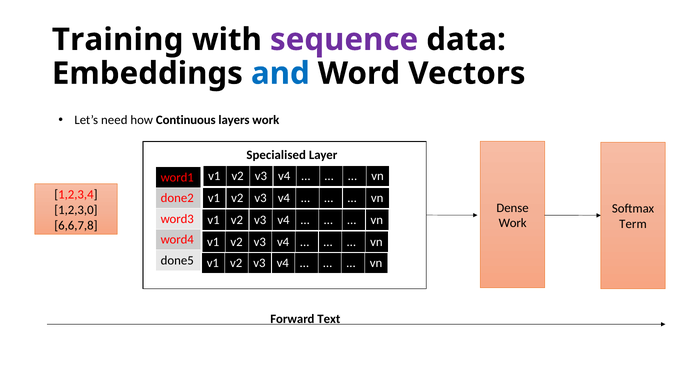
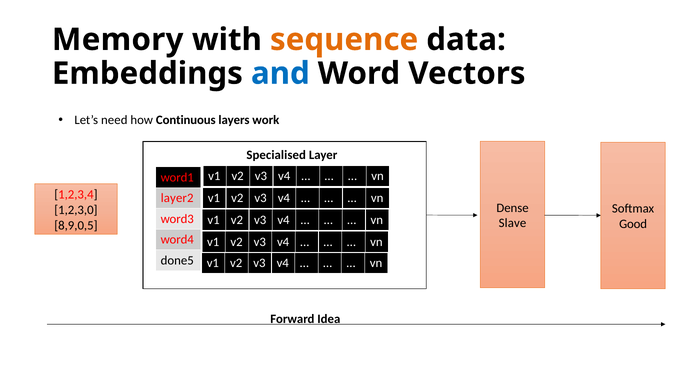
Training: Training -> Memory
sequence colour: purple -> orange
done2: done2 -> layer2
Work at (513, 223): Work -> Slave
Term: Term -> Good
6,6,7,8: 6,6,7,8 -> 8,9,0,5
Text: Text -> Idea
